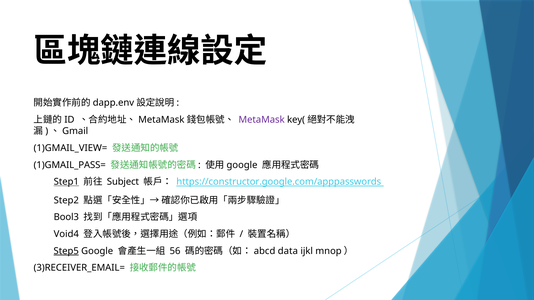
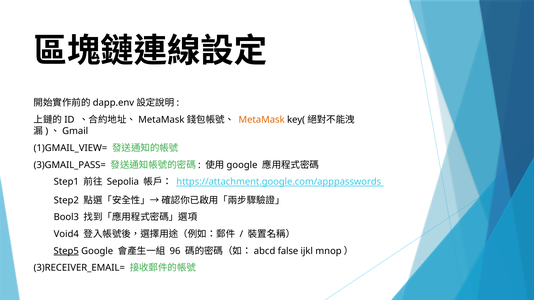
MetaMask colour: purple -> orange
1)GMAIL_PASS=: 1)GMAIL_PASS= -> 3)GMAIL_PASS=
Step1 underline: present -> none
Subject: Subject -> Sepolia
https://constructor.google.com/apppasswords: https://constructor.google.com/apppasswords -> https://attachment.google.com/apppasswords
56: 56 -> 96
data: data -> false
